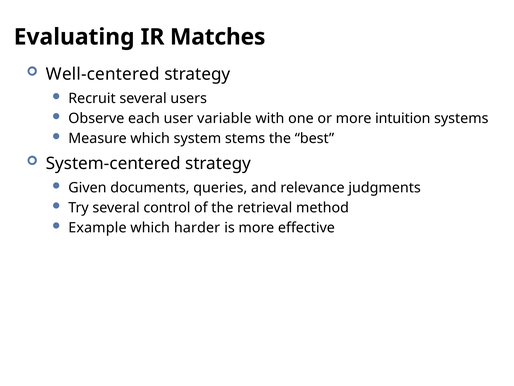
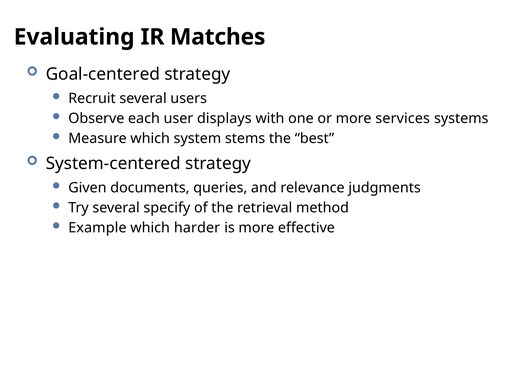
Well-centered: Well-centered -> Goal-centered
variable: variable -> displays
intuition: intuition -> services
control: control -> specify
